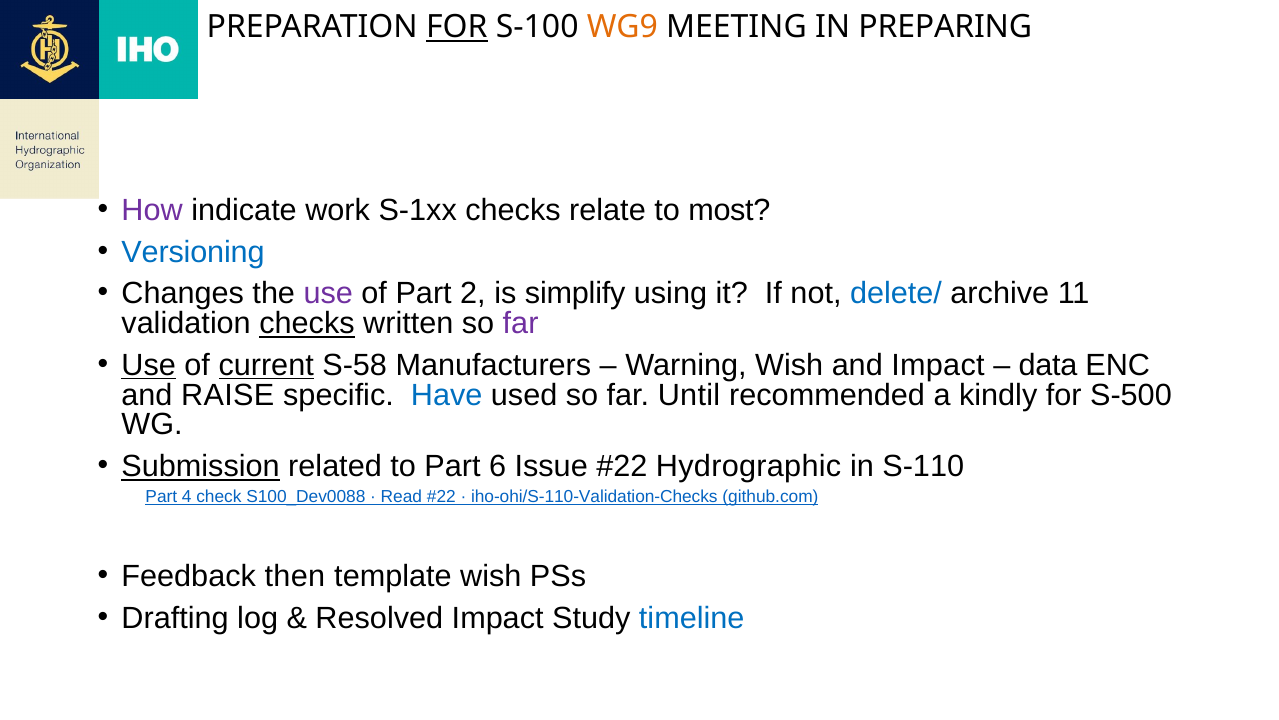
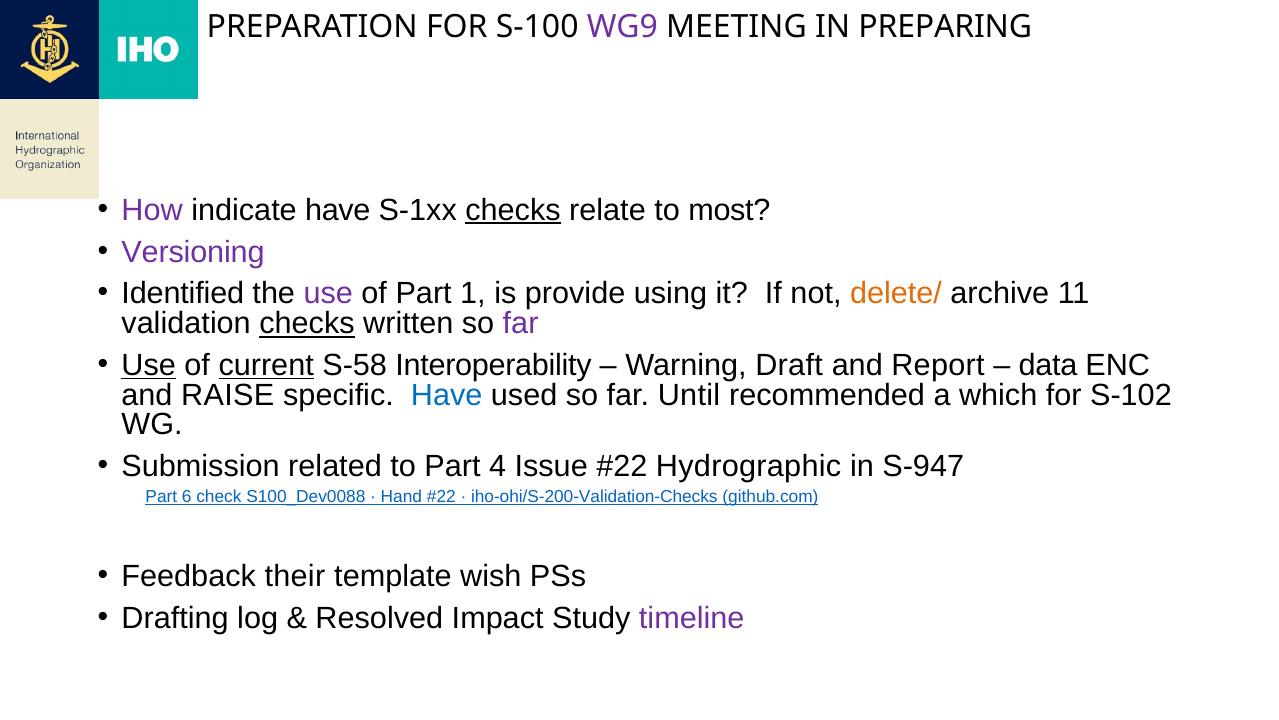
FOR at (457, 27) underline: present -> none
WG9 colour: orange -> purple
indicate work: work -> have
checks at (513, 210) underline: none -> present
Versioning colour: blue -> purple
Changes: Changes -> Identified
2: 2 -> 1
simplify: simplify -> provide
delete/ colour: blue -> orange
Manufacturers: Manufacturers -> Interoperability
Warning Wish: Wish -> Draft
and Impact: Impact -> Report
kindly: kindly -> which
S-500: S-500 -> S-102
Submission underline: present -> none
6: 6 -> 4
S-110: S-110 -> S-947
4: 4 -> 6
Read: Read -> Hand
iho-ohi/S-110-Validation-Checks: iho-ohi/S-110-Validation-Checks -> iho-ohi/S-200-Validation-Checks
then: then -> their
timeline colour: blue -> purple
